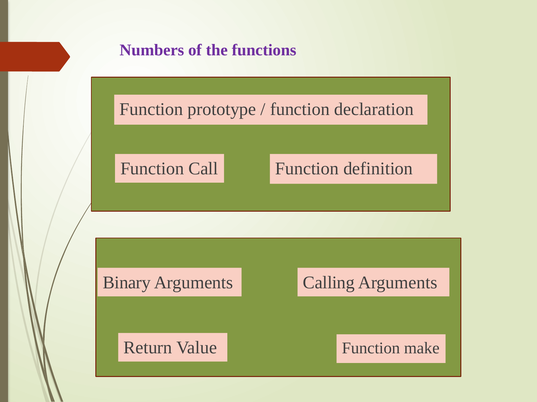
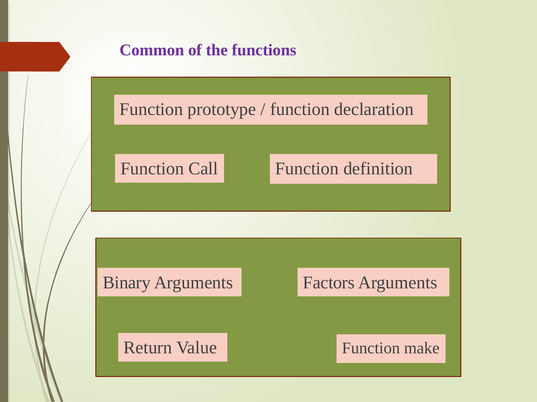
Numbers: Numbers -> Common
Calling: Calling -> Factors
